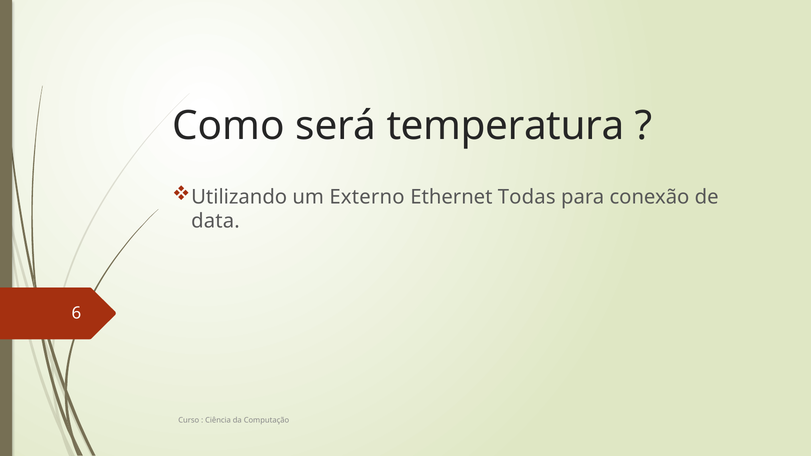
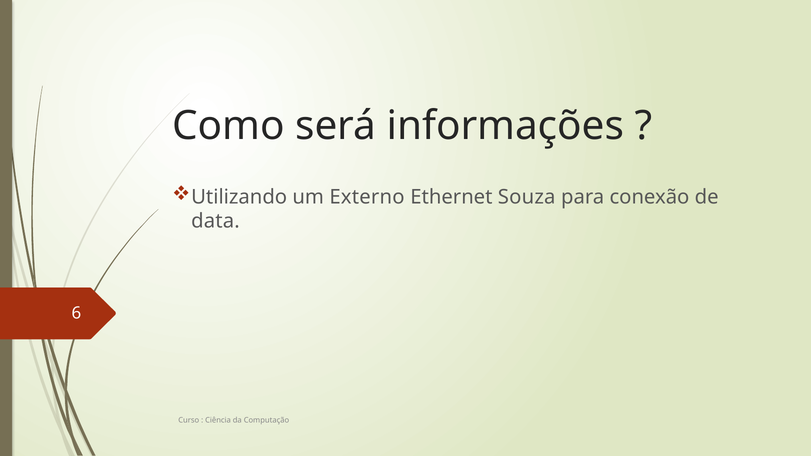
temperatura: temperatura -> informações
Todas: Todas -> Souza
